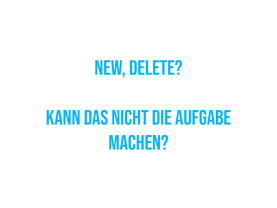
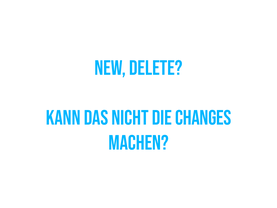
Aufgabe: Aufgabe -> Changes
